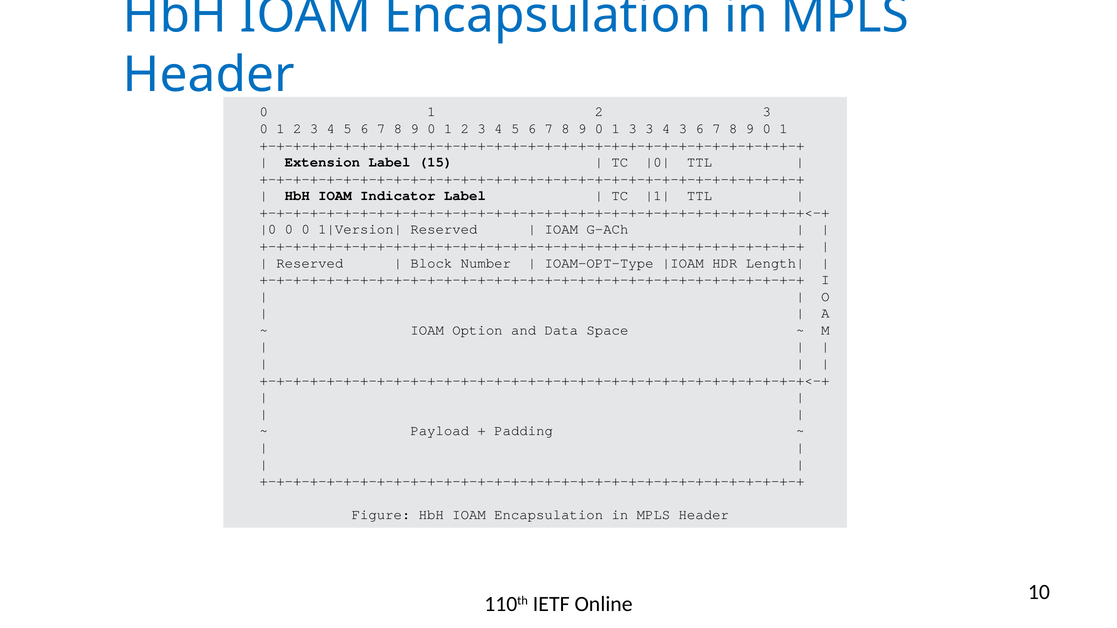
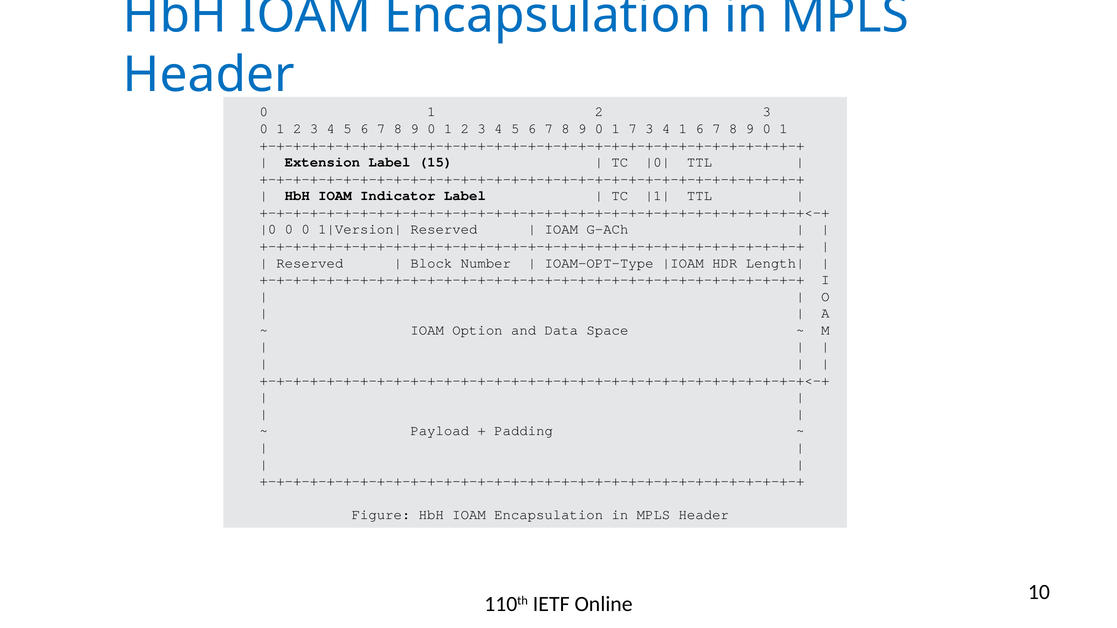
1 3: 3 -> 7
4 3: 3 -> 1
